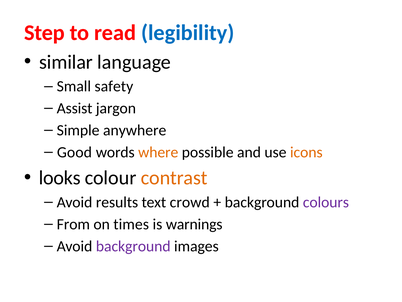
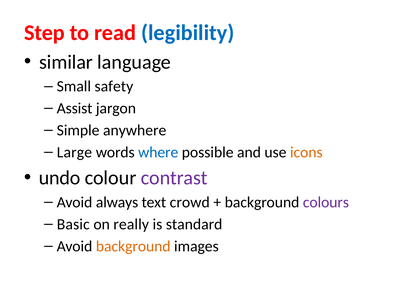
Good: Good -> Large
where colour: orange -> blue
looks: looks -> undo
contrast colour: orange -> purple
results: results -> always
From: From -> Basic
times: times -> really
warnings: warnings -> standard
background at (133, 246) colour: purple -> orange
